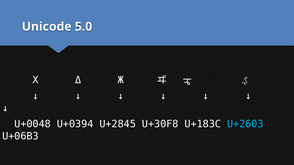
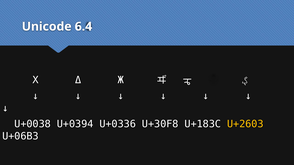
5.0: 5.0 -> 6.4
U+0048: U+0048 -> U+0038
U+2845: U+2845 -> U+0336
U+2603 colour: light blue -> yellow
